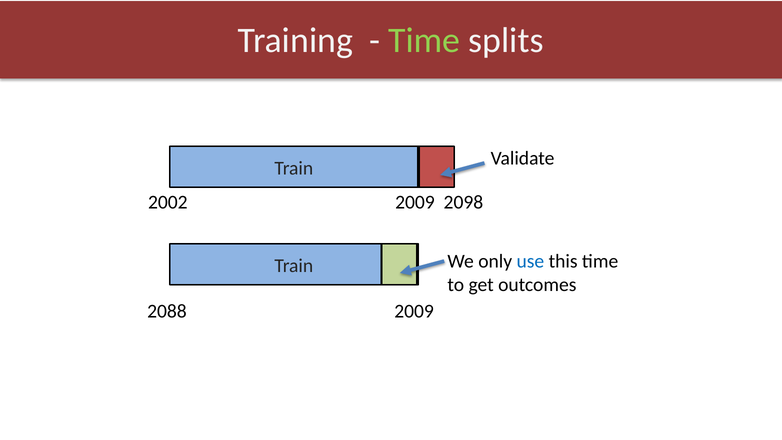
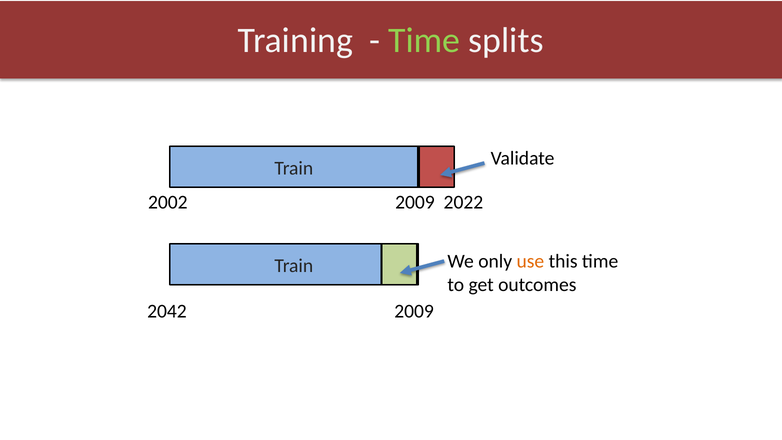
2098: 2098 -> 2022
use colour: blue -> orange
2088: 2088 -> 2042
